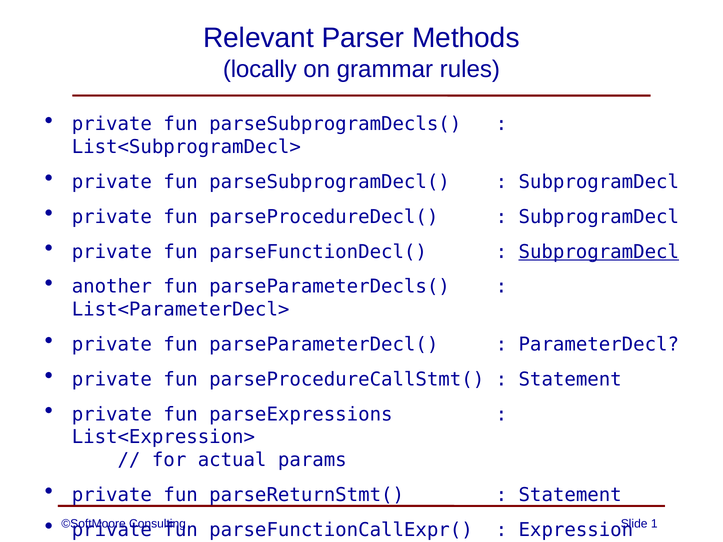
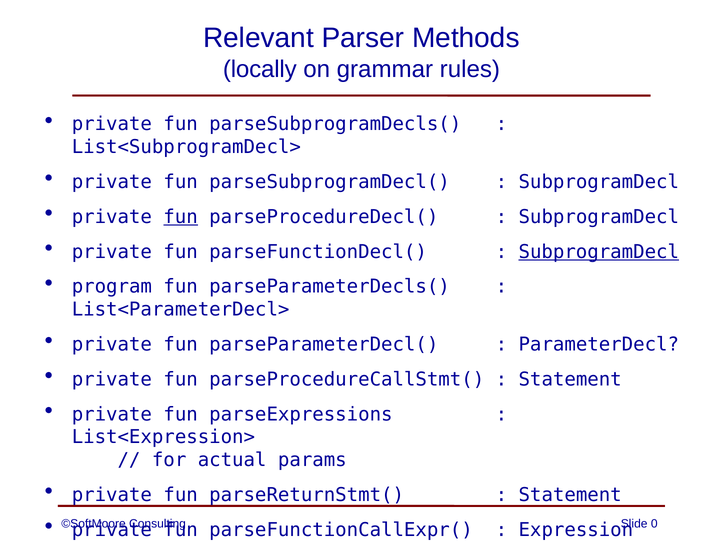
fun at (181, 217) underline: none -> present
another: another -> program
1: 1 -> 0
